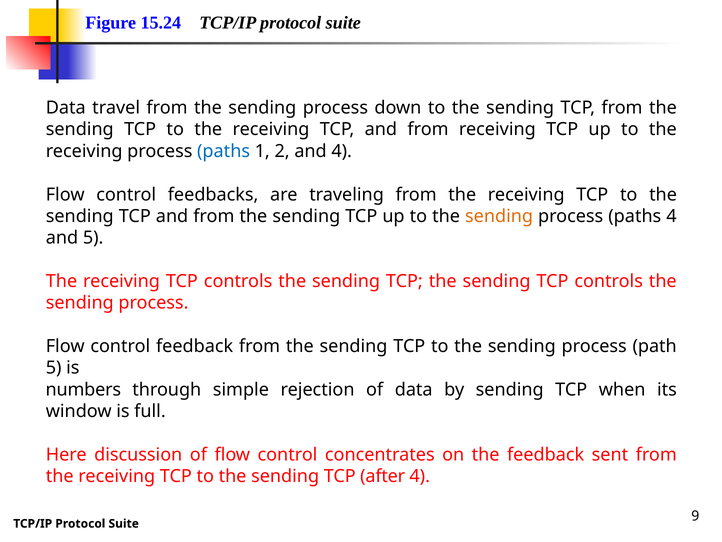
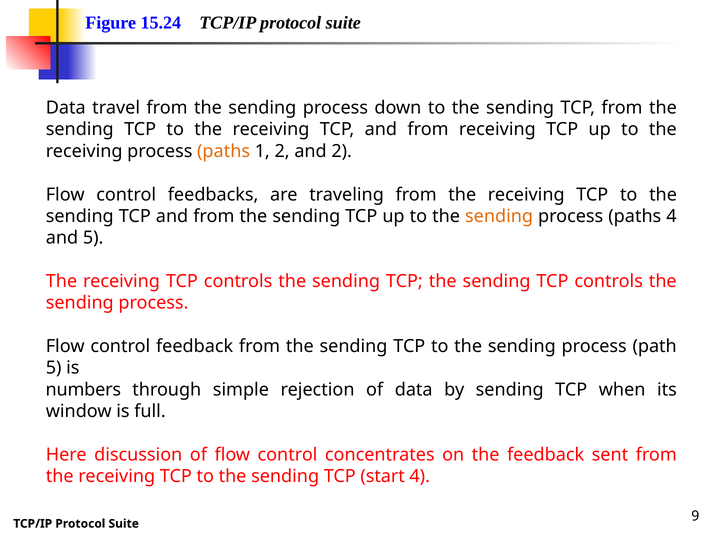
paths at (224, 151) colour: blue -> orange
and 4: 4 -> 2
after: after -> start
